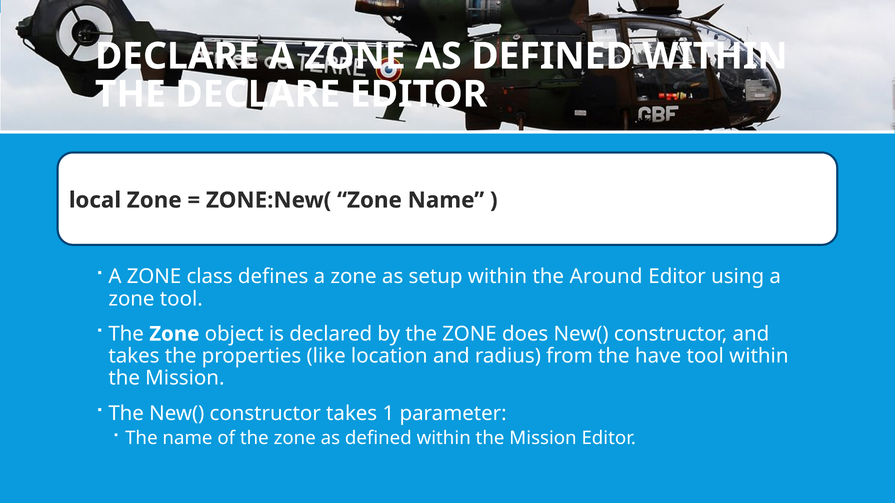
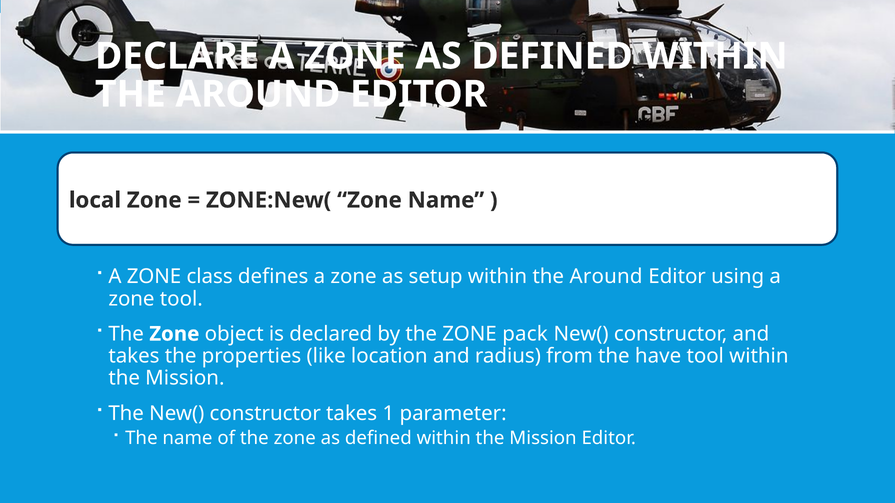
DECLARE at (258, 94): DECLARE -> AROUND
does: does -> pack
